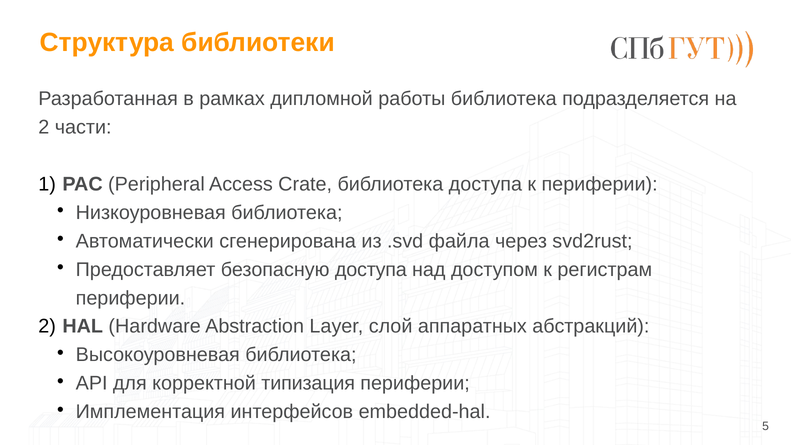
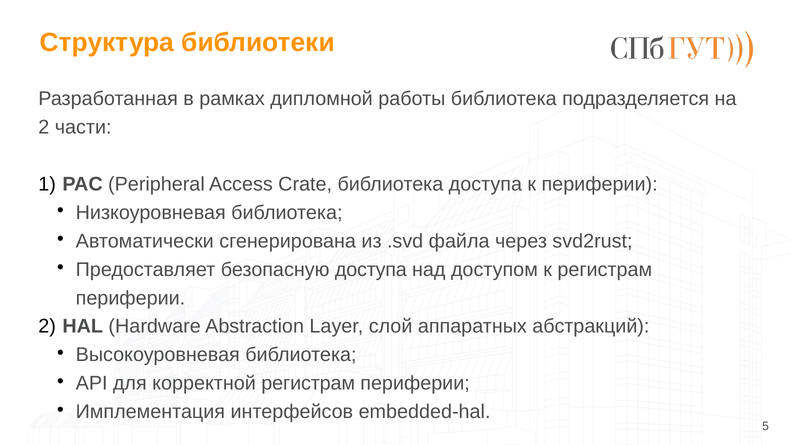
корректной типизация: типизация -> регистрам
